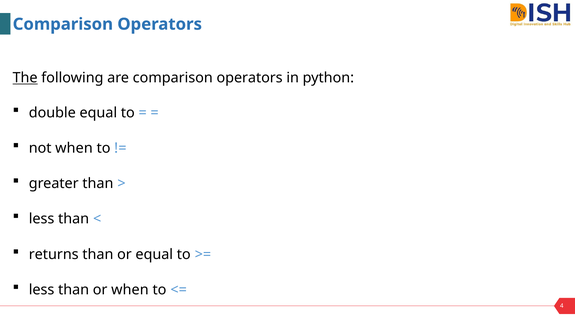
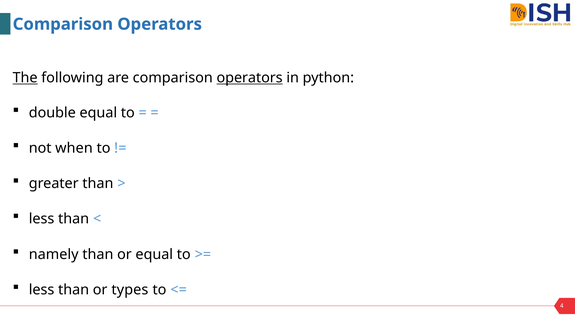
operators at (250, 78) underline: none -> present
returns: returns -> namely
or when: when -> types
